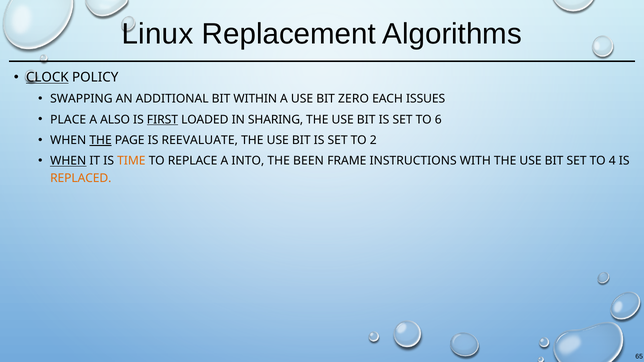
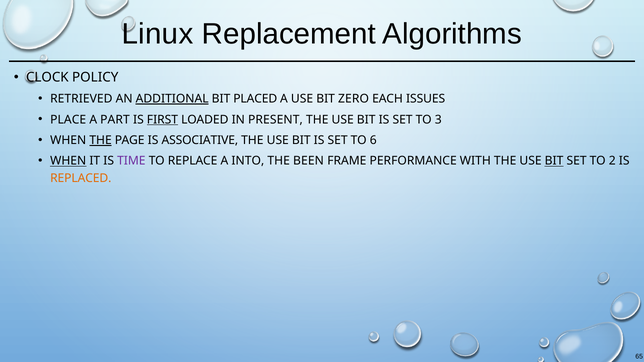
CLOCK underline: present -> none
SWAPPING: SWAPPING -> RETRIEVED
ADDITIONAL underline: none -> present
WITHIN: WITHIN -> PLACED
ALSO: ALSO -> PART
SHARING: SHARING -> PRESENT
6: 6 -> 3
REEVALUATE: REEVALUATE -> ASSOCIATIVE
2: 2 -> 6
TIME colour: orange -> purple
INSTRUCTIONS: INSTRUCTIONS -> PERFORMANCE
BIT at (554, 161) underline: none -> present
4: 4 -> 2
